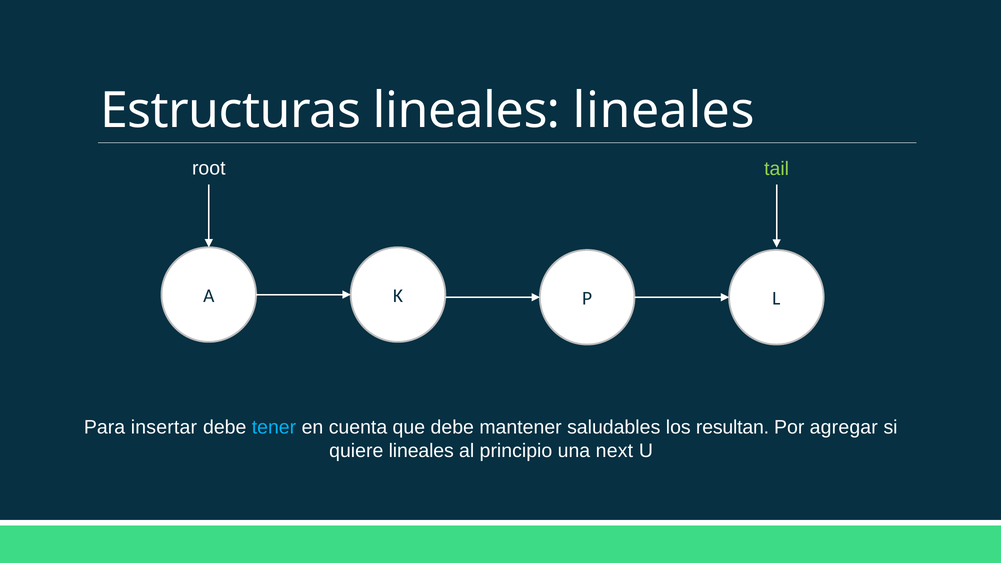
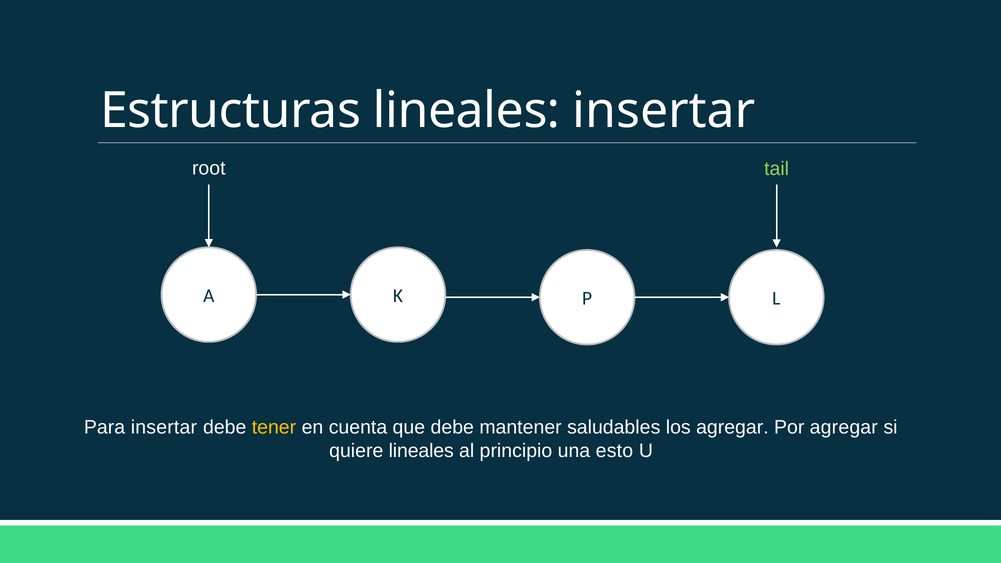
lineales lineales: lineales -> insertar
tener colour: light blue -> yellow
los resultan: resultan -> agregar
next: next -> esto
